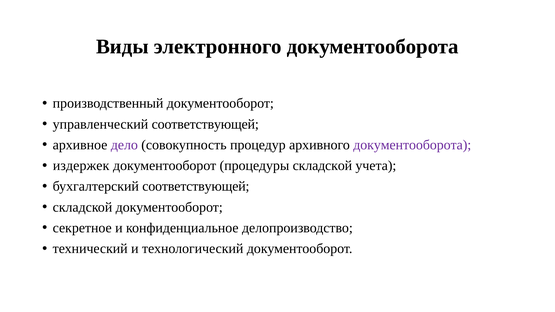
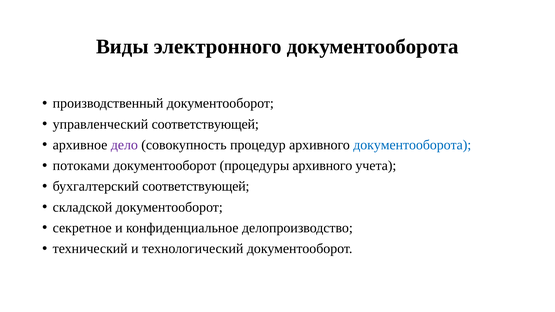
документооборота at (412, 145) colour: purple -> blue
издержек: издержек -> потоками
процедуры складской: складской -> архивного
